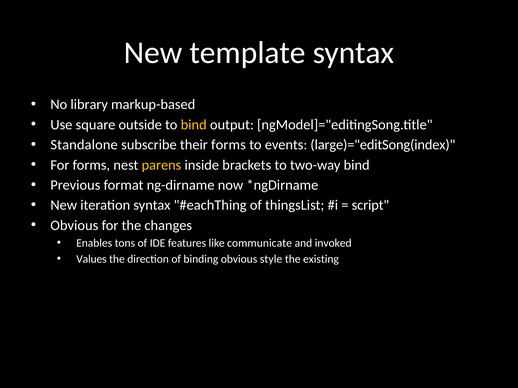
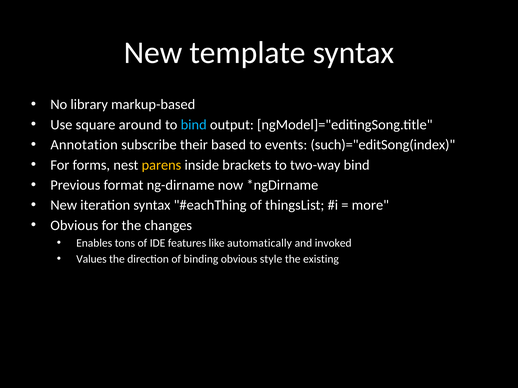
outside: outside -> around
bind at (194, 125) colour: yellow -> light blue
Standalone: Standalone -> Annotation
their forms: forms -> based
large)="editSong(index: large)="editSong(index -> such)="editSong(index
script: script -> more
communicate: communicate -> automatically
